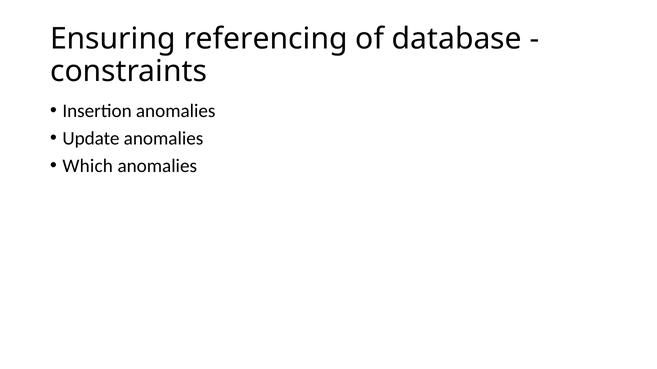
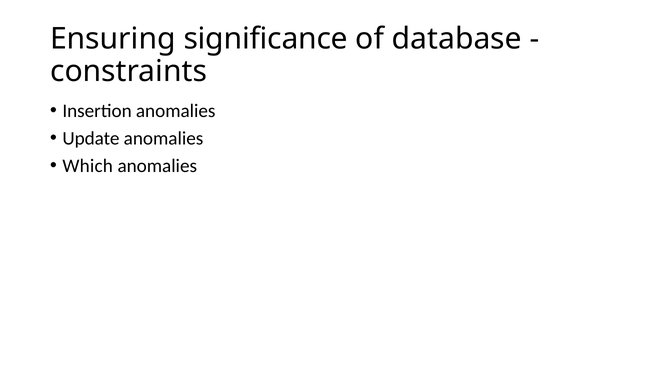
referencing: referencing -> significance
